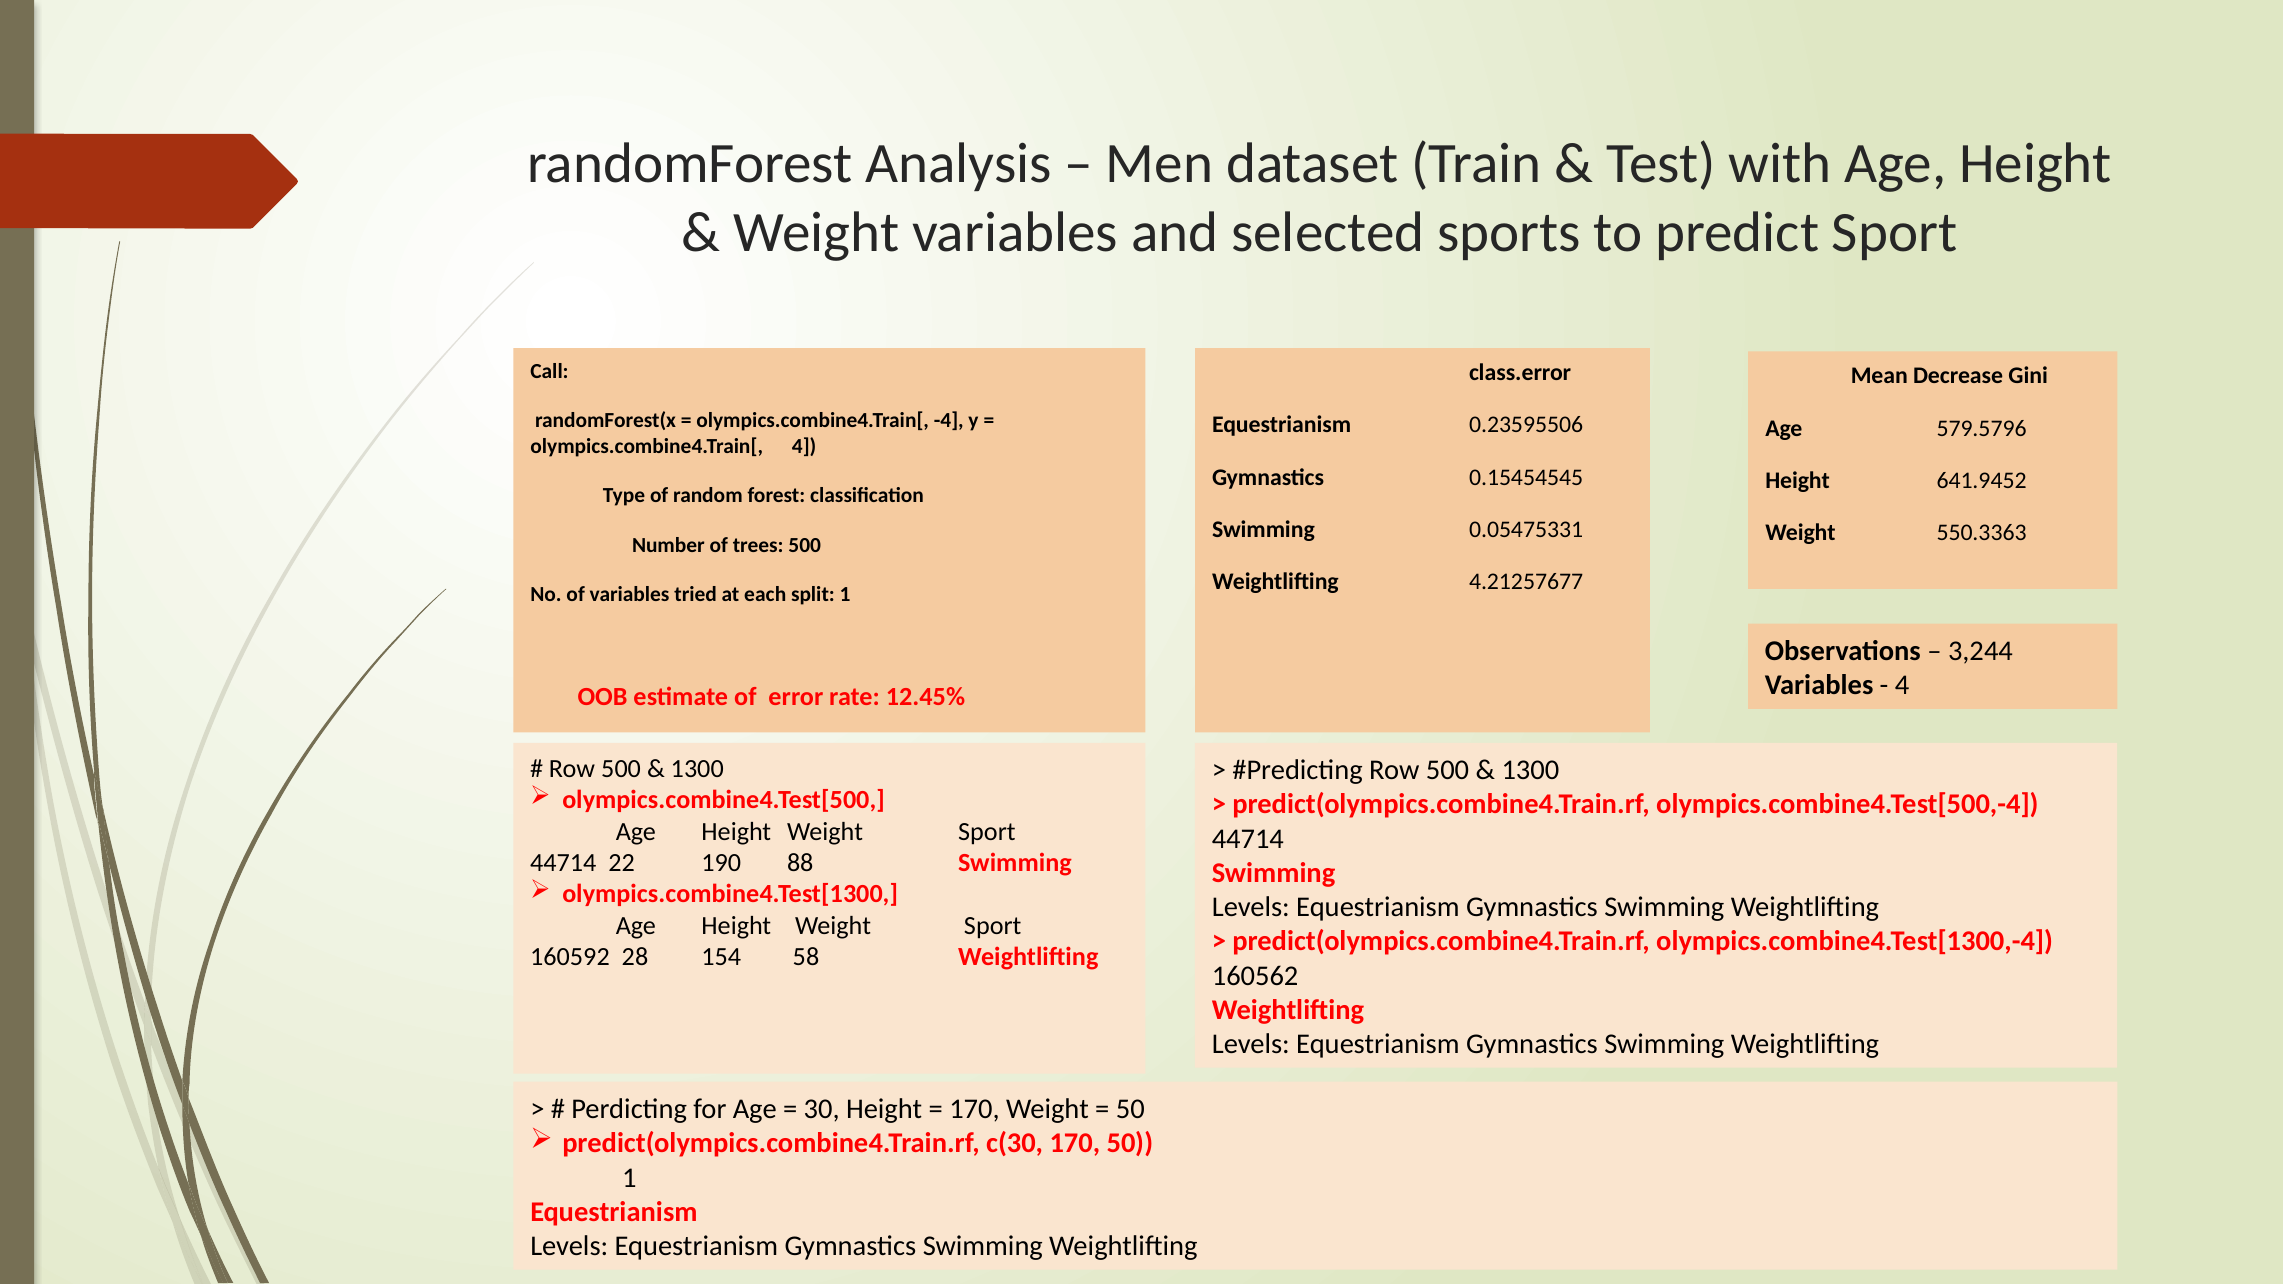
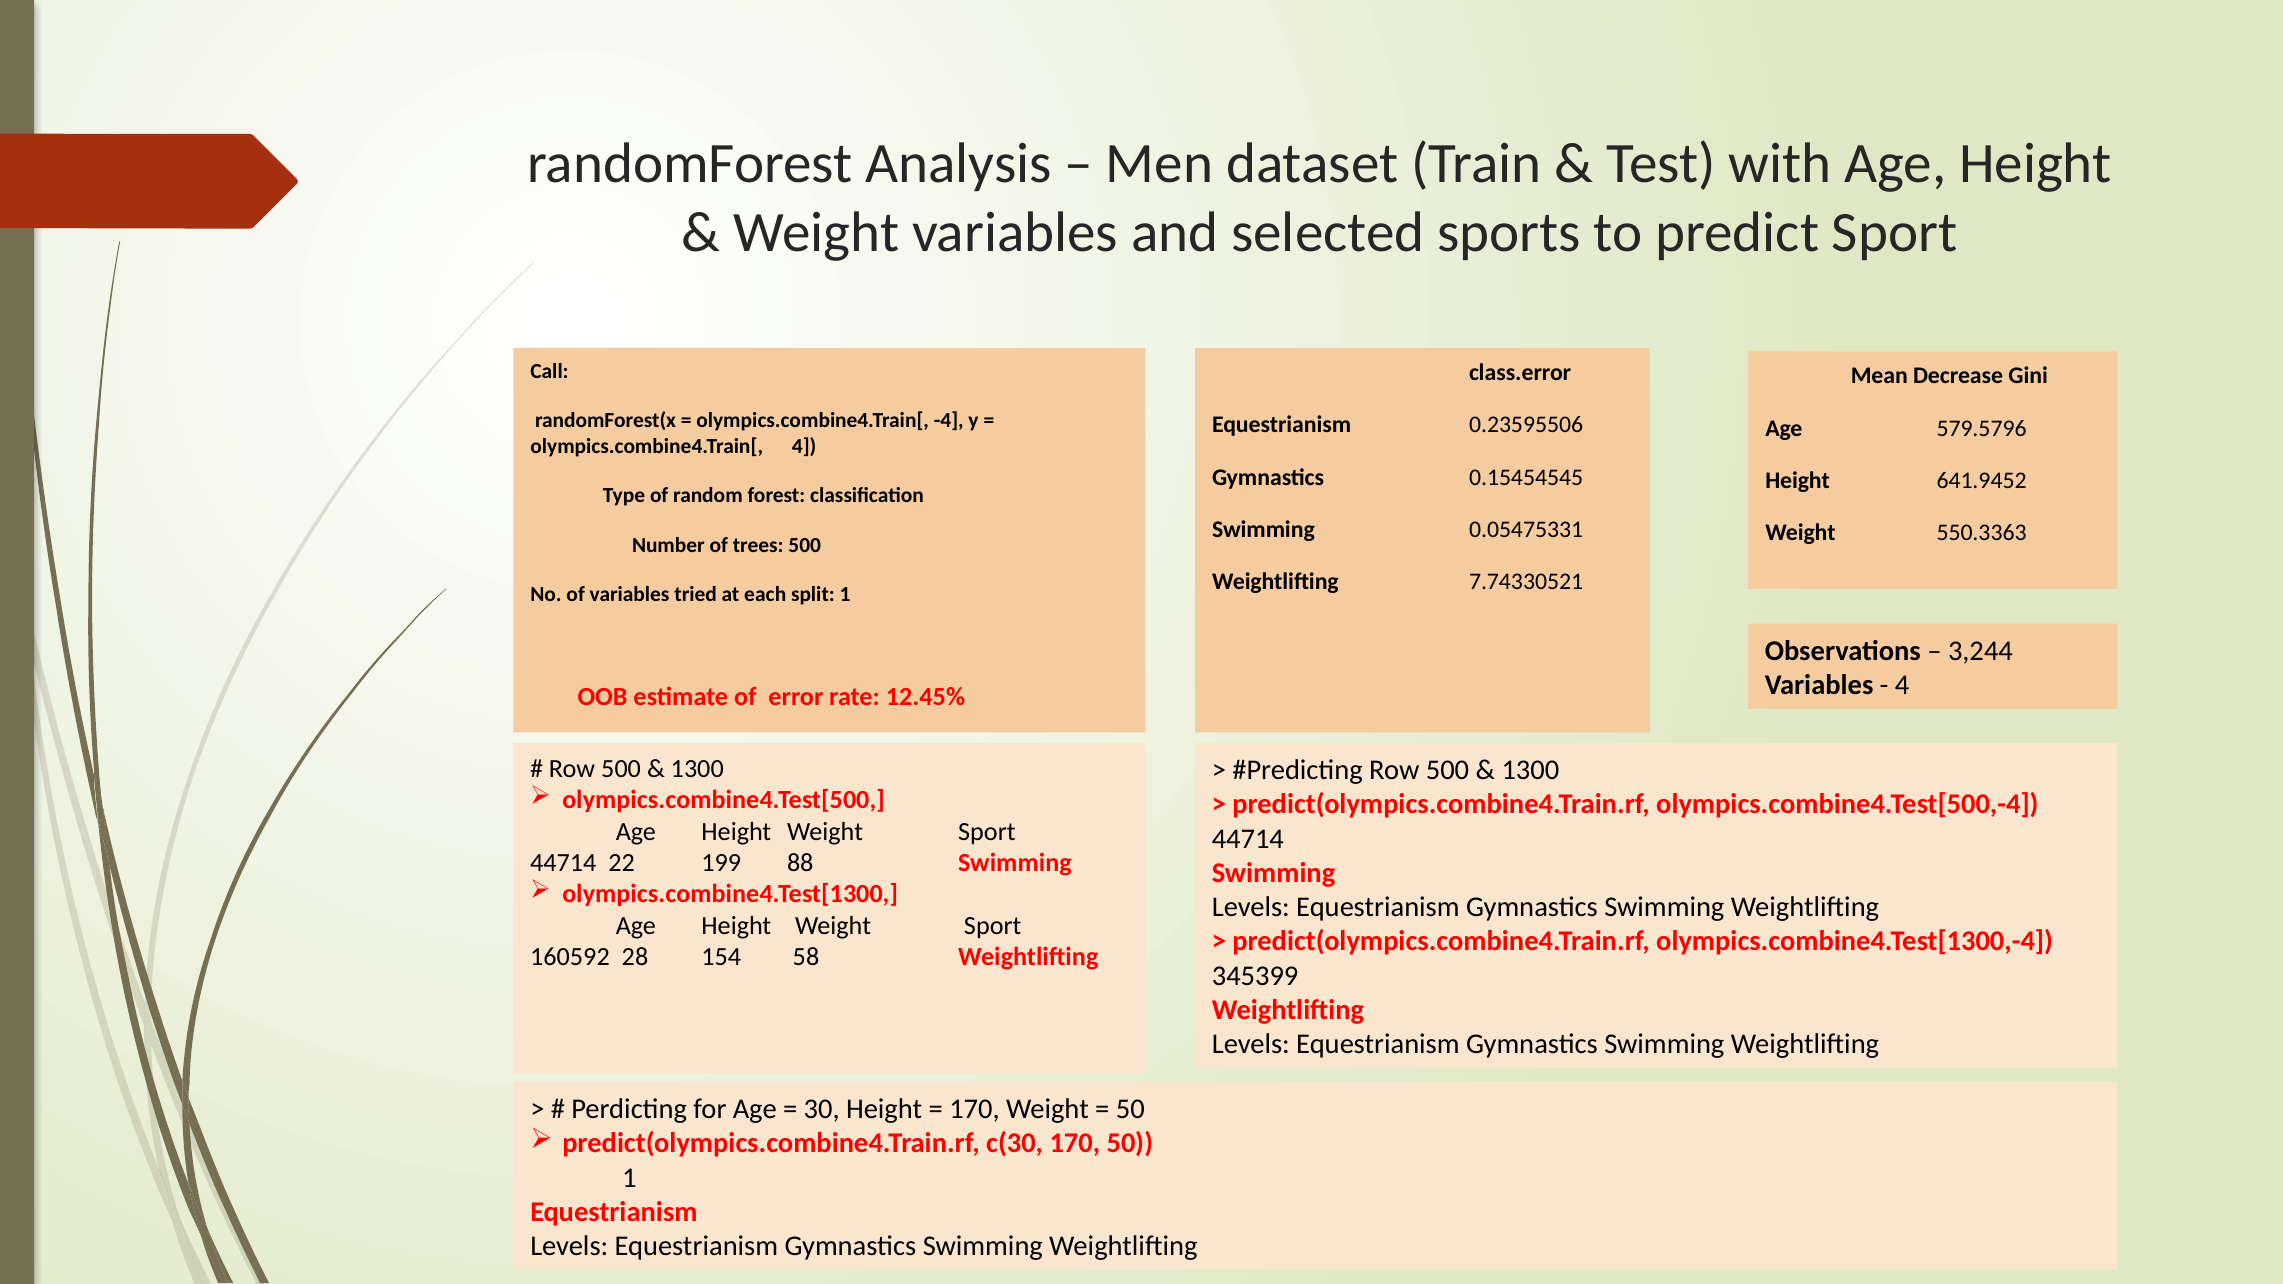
4.21257677: 4.21257677 -> 7.74330521
190: 190 -> 199
160562: 160562 -> 345399
